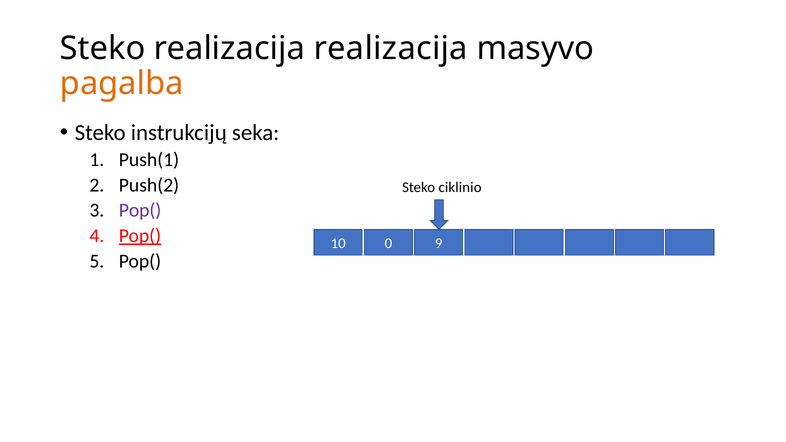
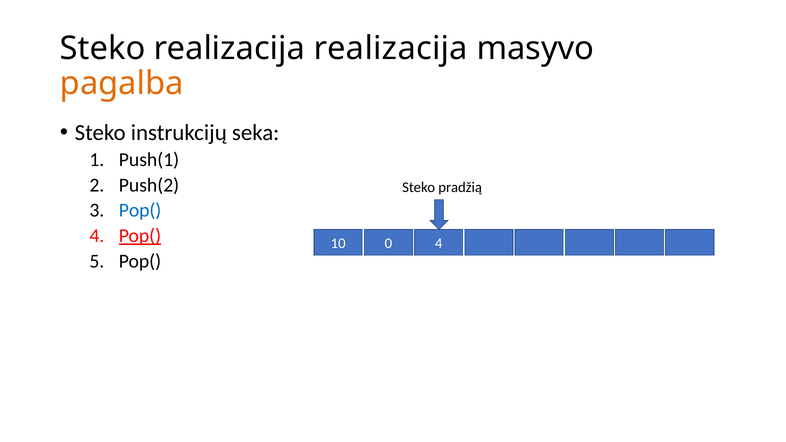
ciklinio: ciklinio -> pradžią
Pop( at (140, 211) colour: purple -> blue
0 9: 9 -> 4
